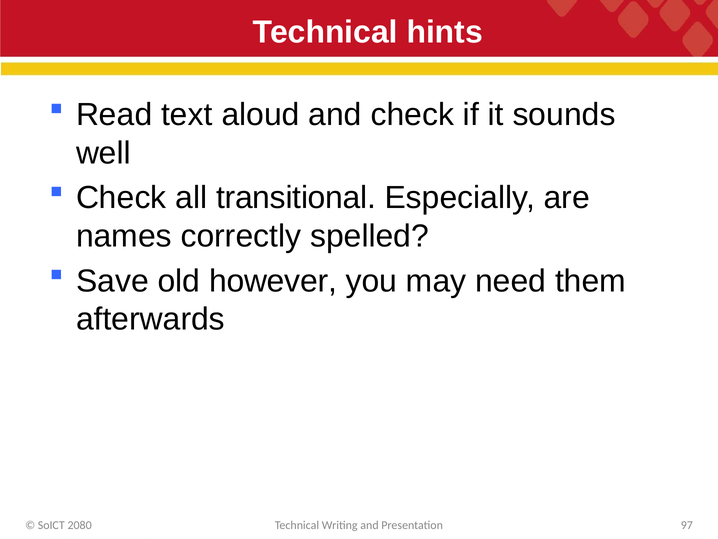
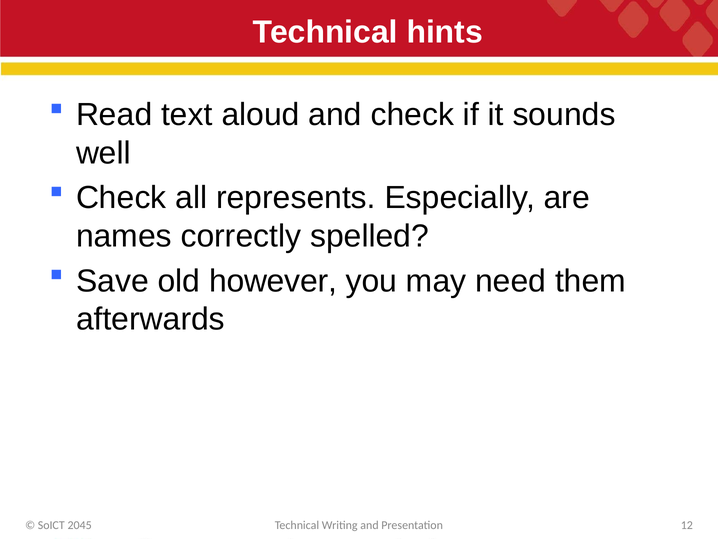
transitional: transitional -> represents
97: 97 -> 12
2080: 2080 -> 2045
